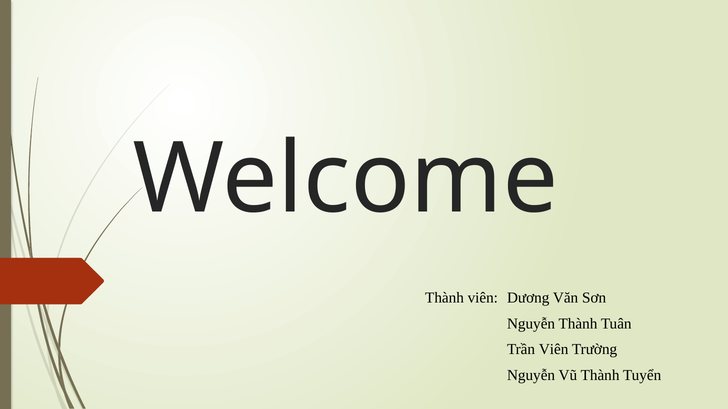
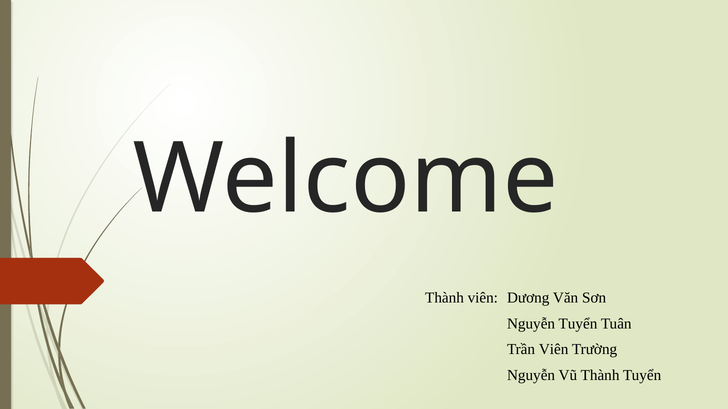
Nguyễn Thành: Thành -> Tuyển
